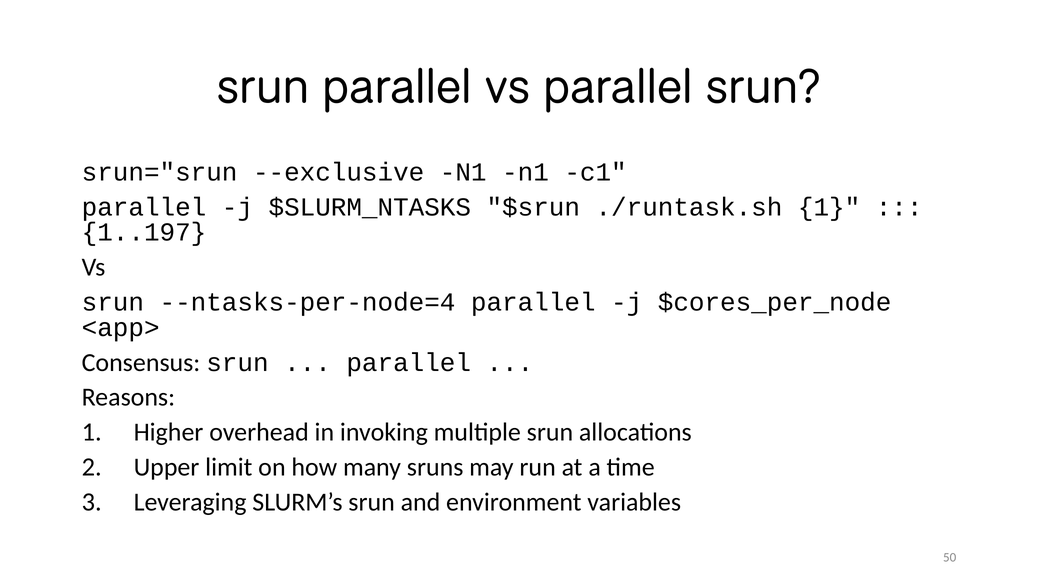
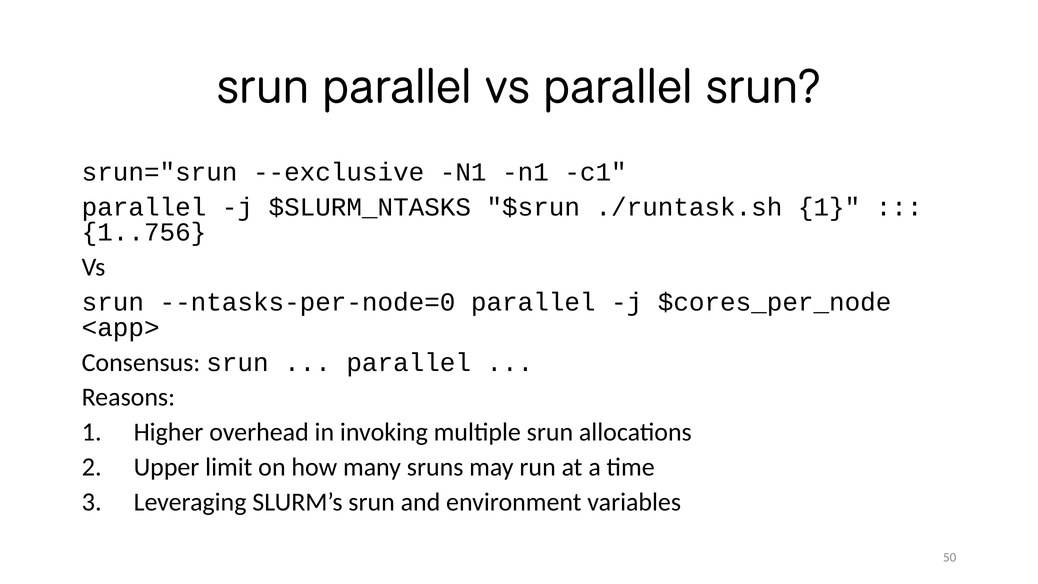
1..197: 1..197 -> 1..756
--ntasks-per-node=4: --ntasks-per-node=4 -> --ntasks-per-node=0
